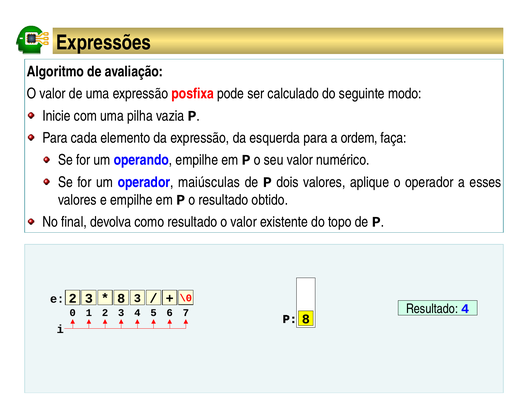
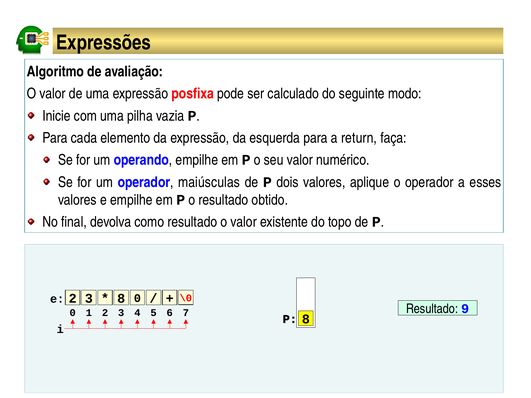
ordem: ordem -> return
8 3: 3 -> 0
Resultado 4: 4 -> 9
